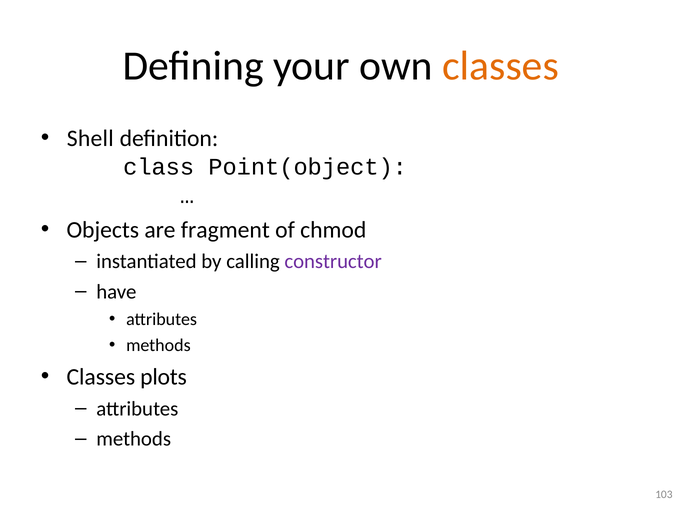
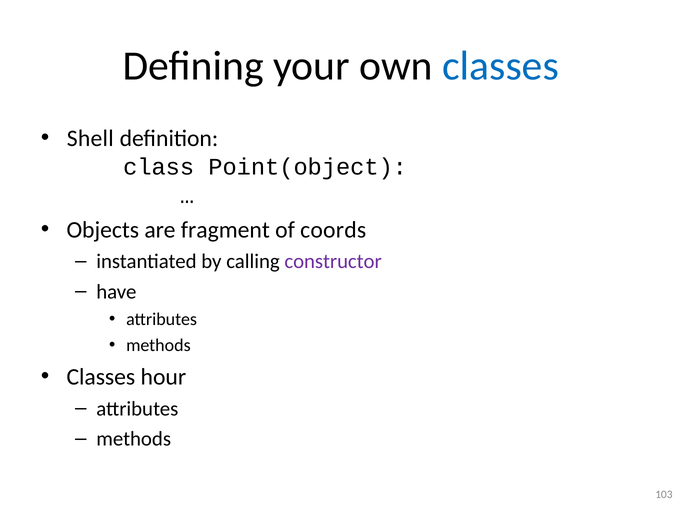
classes at (500, 66) colour: orange -> blue
chmod: chmod -> coords
plots: plots -> hour
